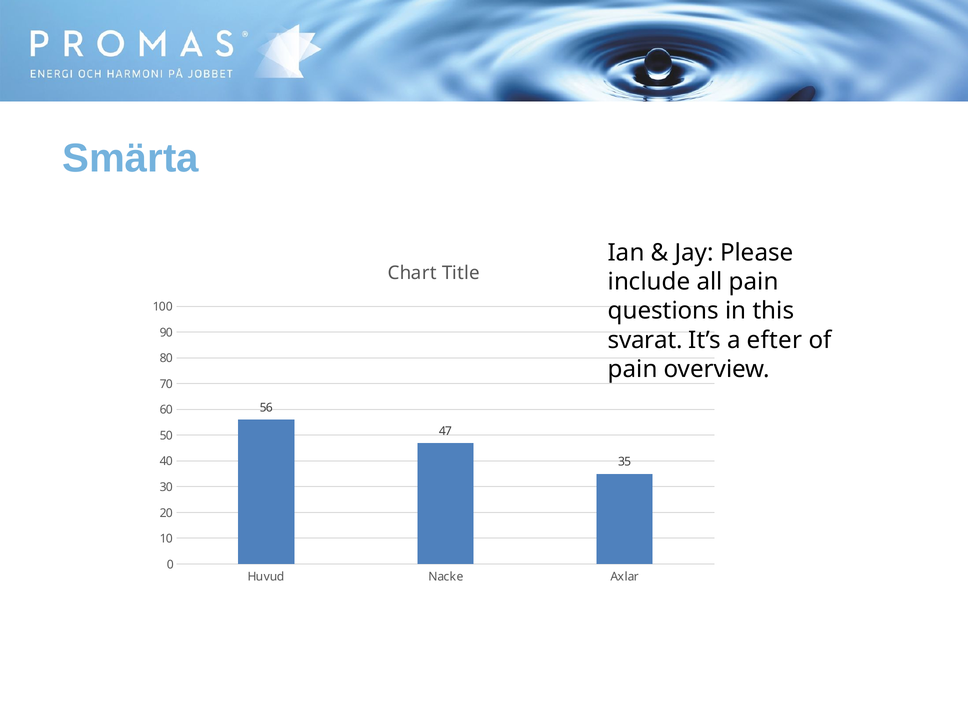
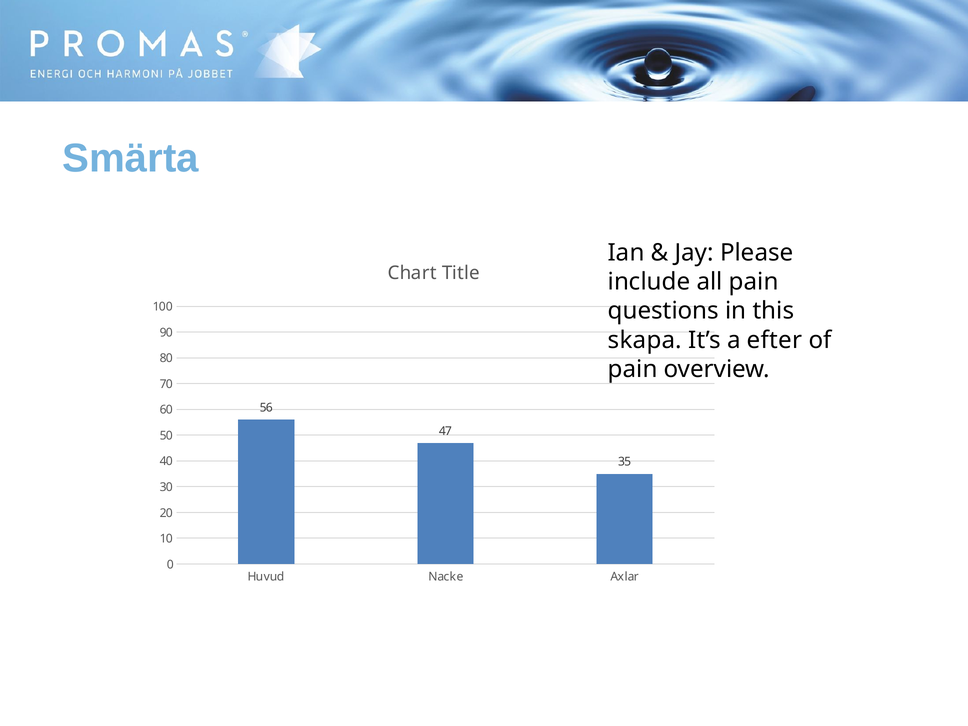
svarat: svarat -> skapa
